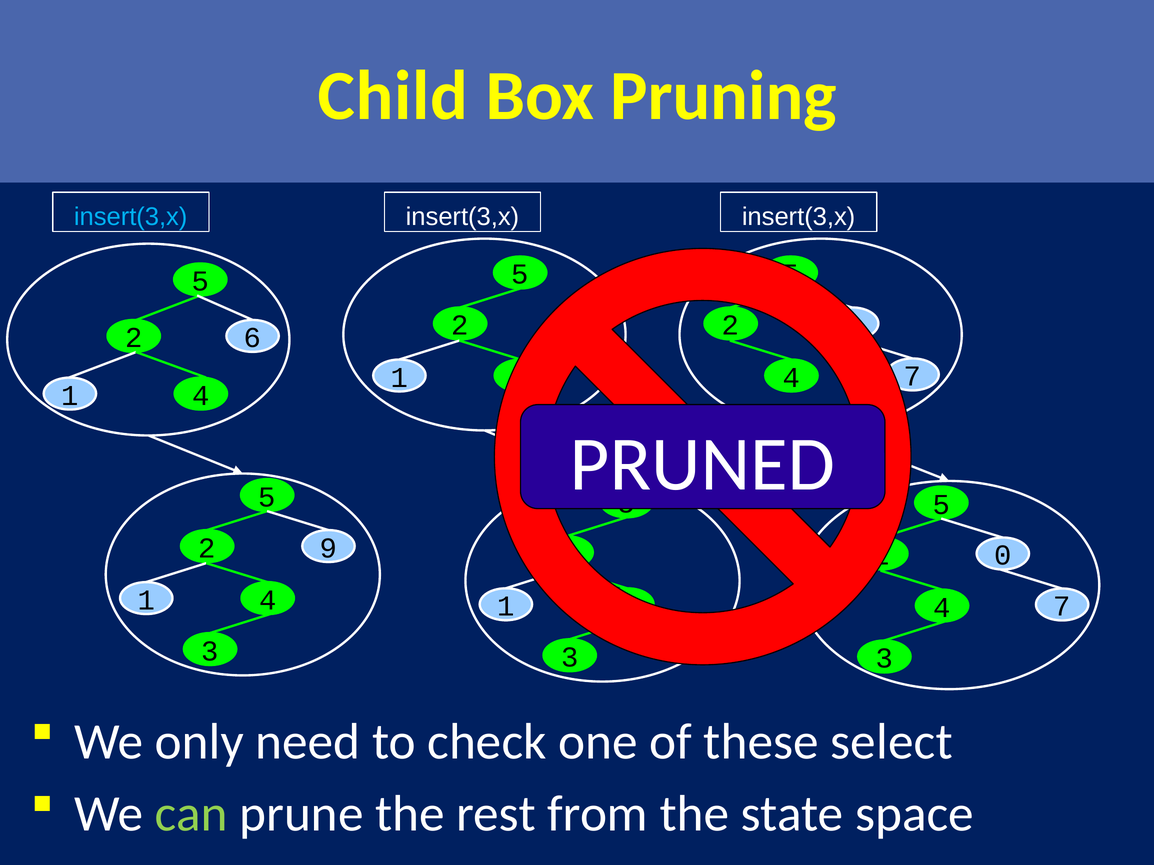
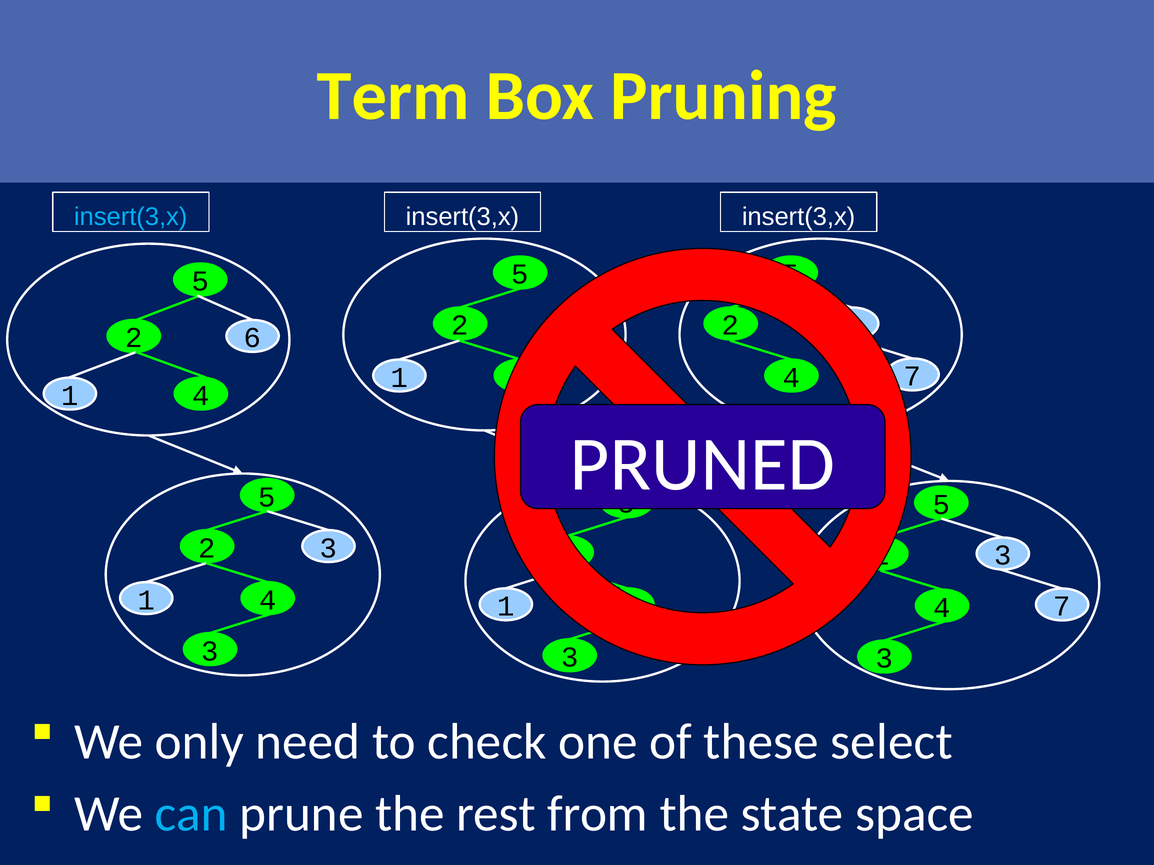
Child: Child -> Term
9 at (328, 548): 9 -> 3
0 at (1003, 556): 0 -> 3
can colour: light green -> light blue
